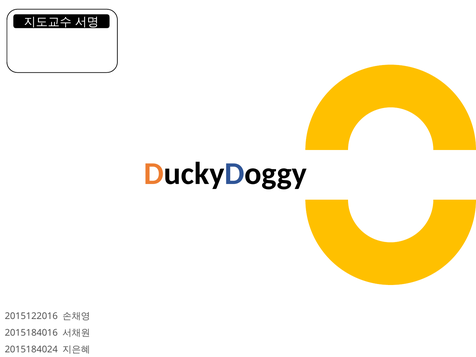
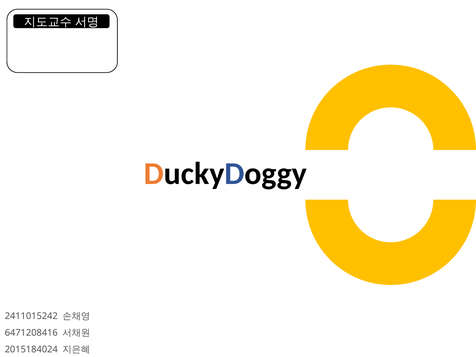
2015122016: 2015122016 -> 2411015242
2015184016: 2015184016 -> 6471208416
